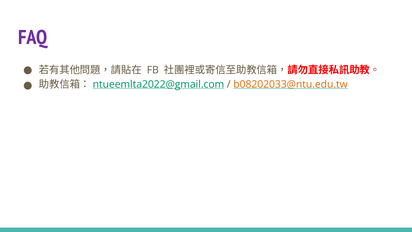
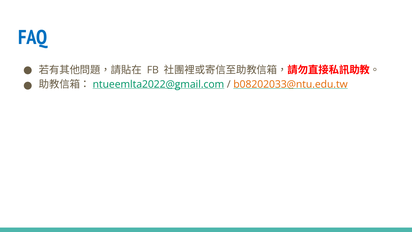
FAQ colour: purple -> blue
